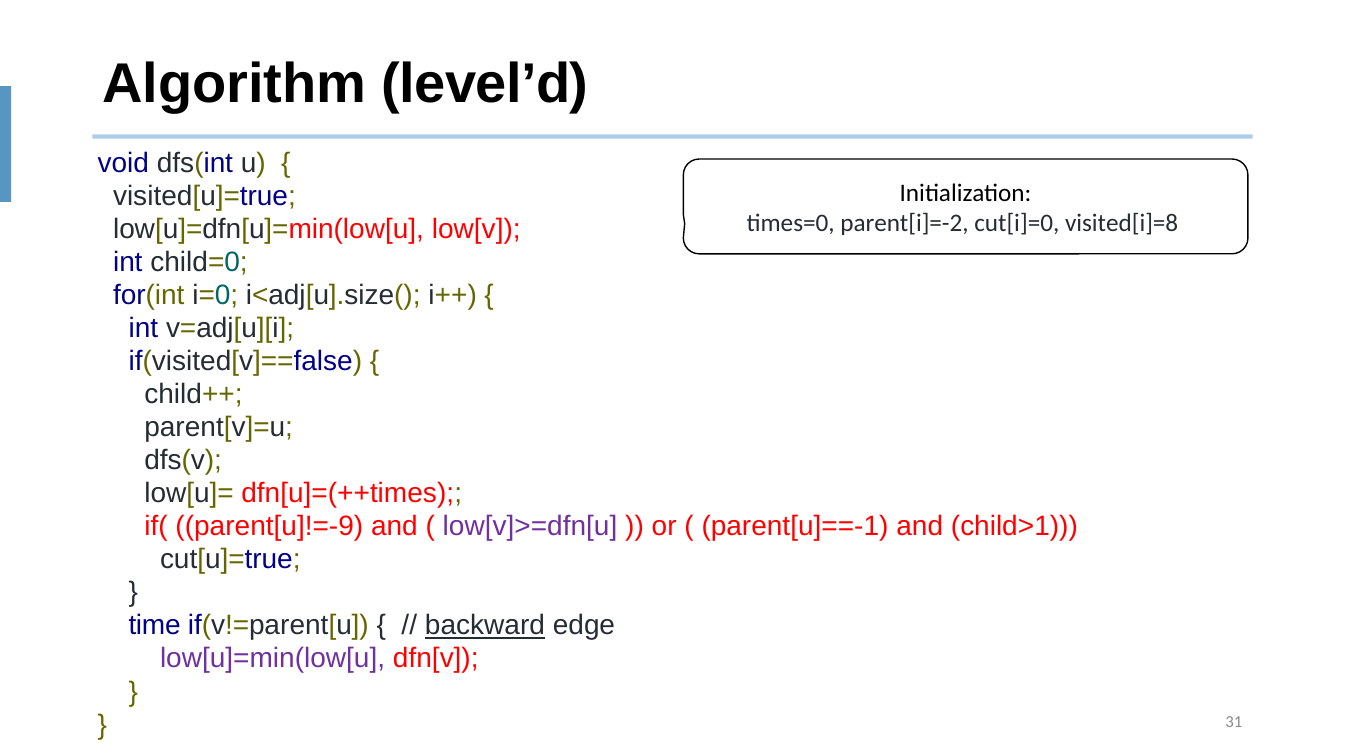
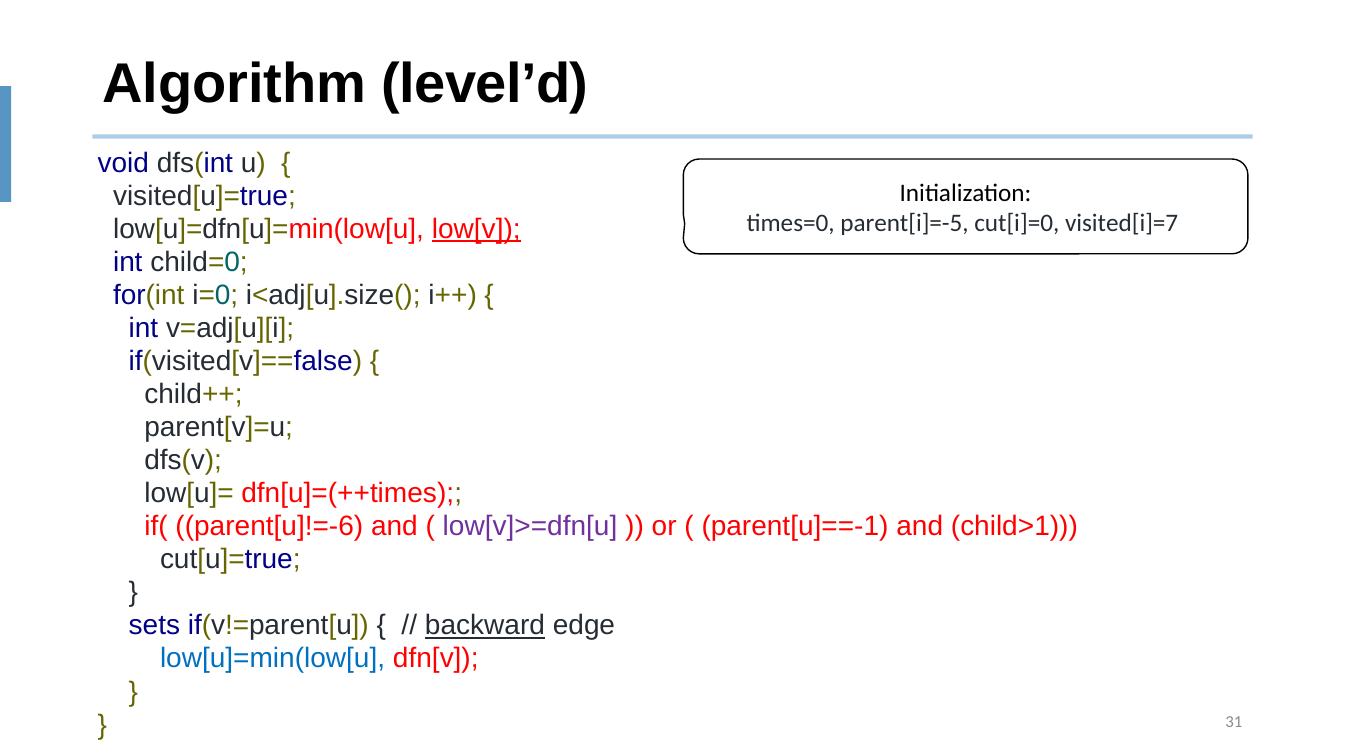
parent[i]=-2: parent[i]=-2 -> parent[i]=-5
visited[i]=8: visited[i]=8 -> visited[i]=7
low[v underline: none -> present
parent[u]!=-9: parent[u]!=-9 -> parent[u]!=-6
time: time -> sets
low[u]=min(low[u colour: purple -> blue
